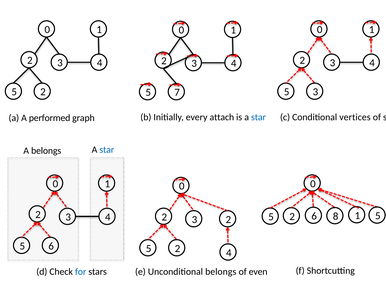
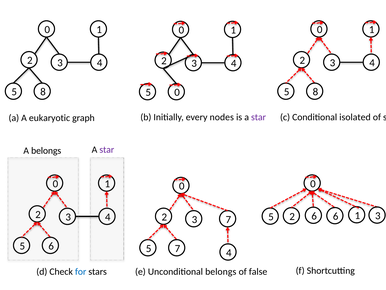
2 at (43, 92): 2 -> 8
3 at (315, 92): 3 -> 8
5 7: 7 -> 0
performed: performed -> eukaryotic
attach: attach -> nodes
star at (259, 117) colour: blue -> purple
vertices: vertices -> isolated
star at (107, 149) colour: blue -> purple
6 8: 8 -> 6
1 5: 5 -> 3
3 2: 2 -> 7
2 at (177, 248): 2 -> 7
even: even -> false
